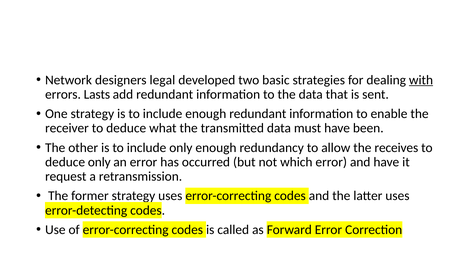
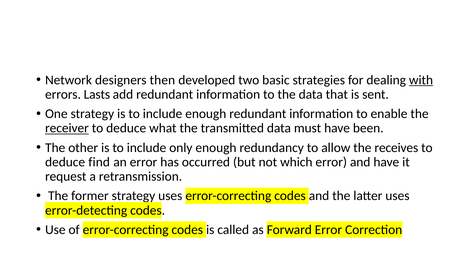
legal: legal -> then
receiver underline: none -> present
deduce only: only -> find
